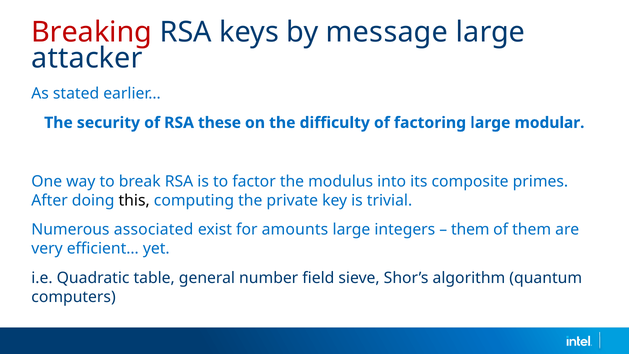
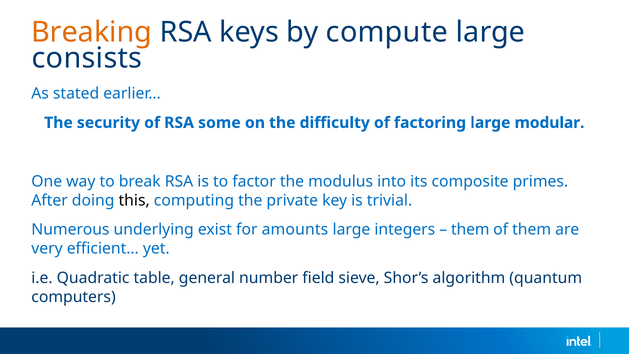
Breaking colour: red -> orange
message: message -> compute
attacker: attacker -> consists
these: these -> some
associated: associated -> underlying
